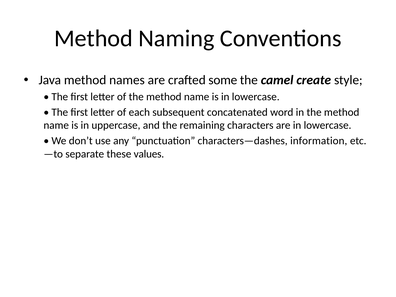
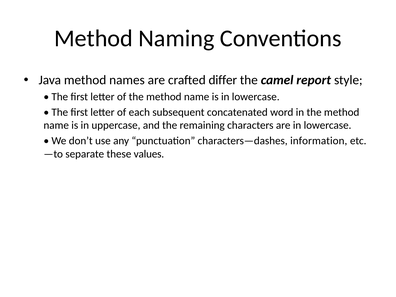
some: some -> differ
create: create -> report
